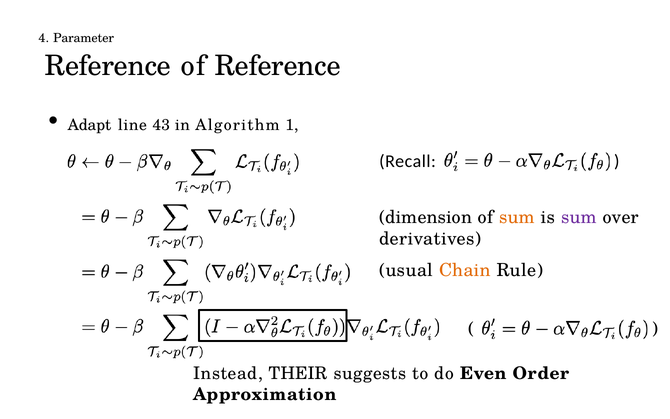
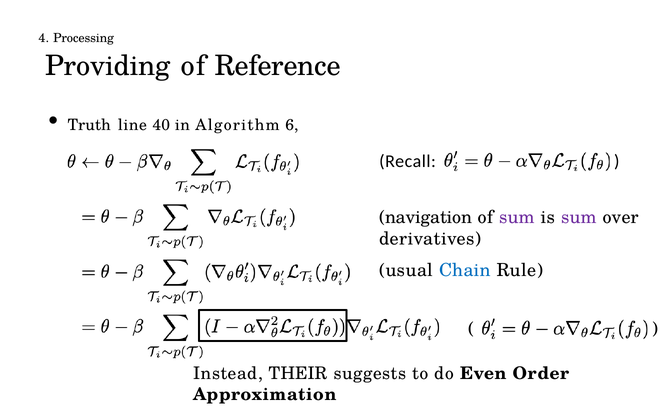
Parameter: Parameter -> Processing
Reference at (108, 66): Reference -> Providing
Adapt: Adapt -> Truth
43: 43 -> 40
1: 1 -> 6
dimension: dimension -> navigation
sum at (517, 217) colour: orange -> purple
Chain colour: orange -> blue
